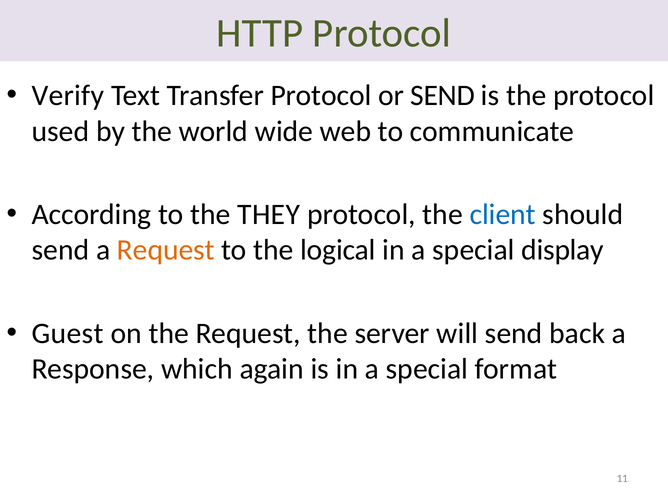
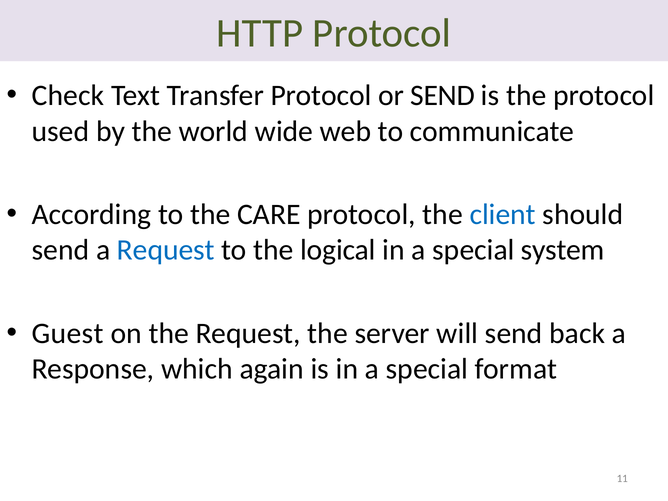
Verify: Verify -> Check
THEY: THEY -> CARE
Request at (166, 250) colour: orange -> blue
display: display -> system
